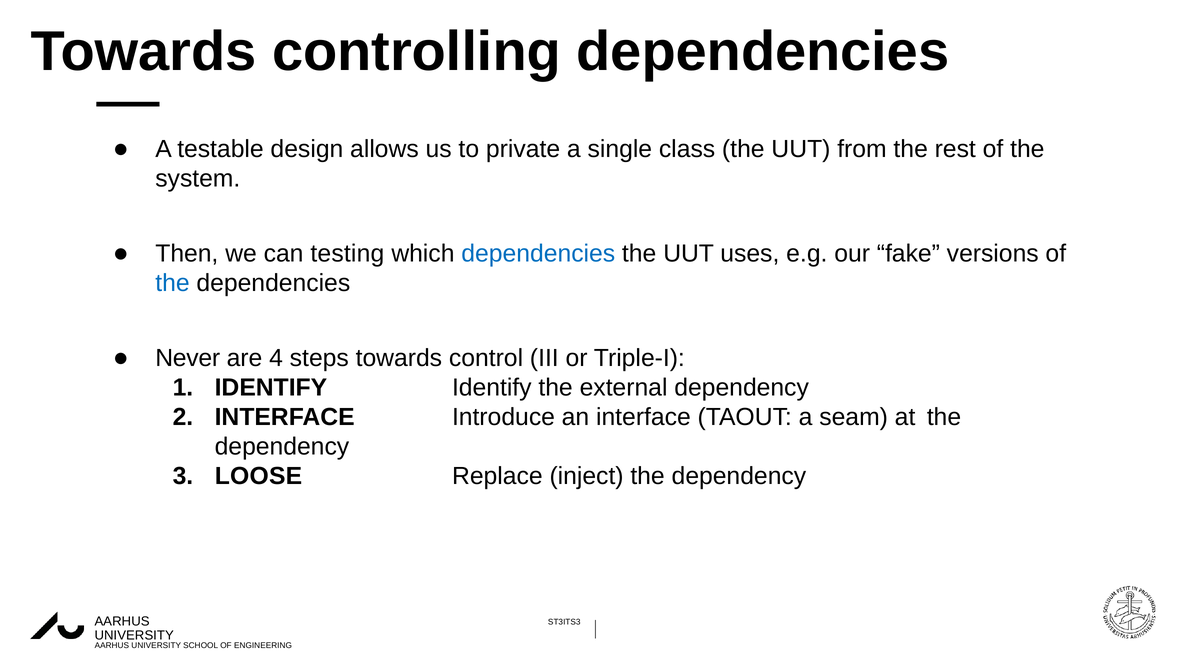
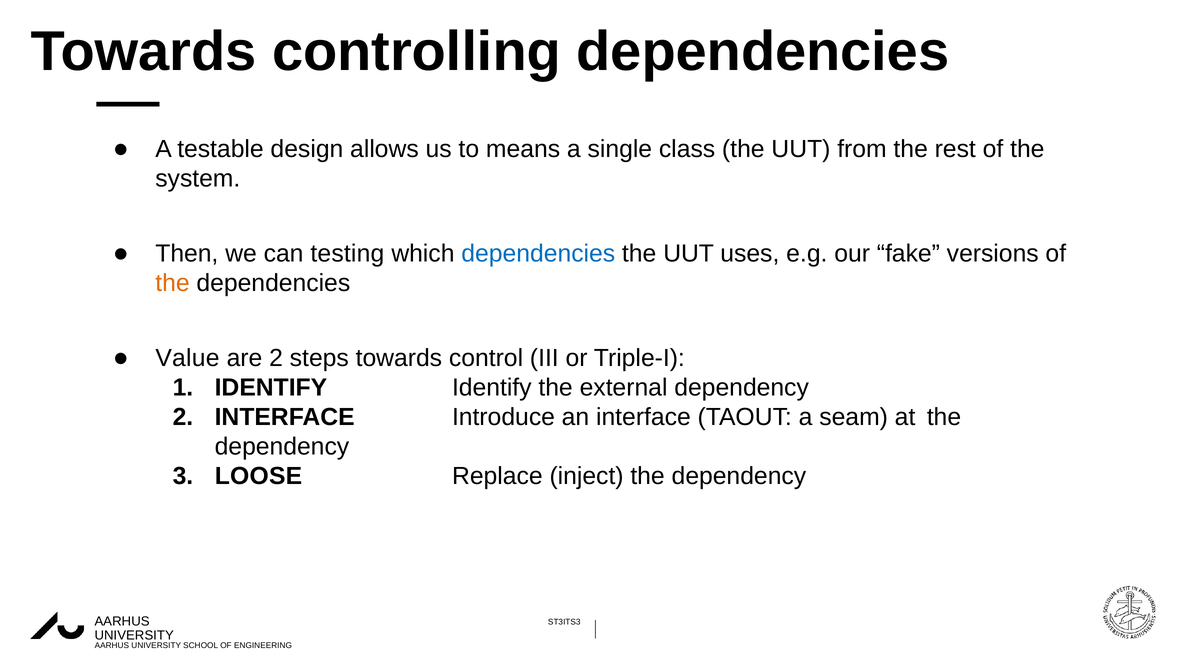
private: private -> means
the at (172, 283) colour: blue -> orange
Never: Never -> Value
are 4: 4 -> 2
